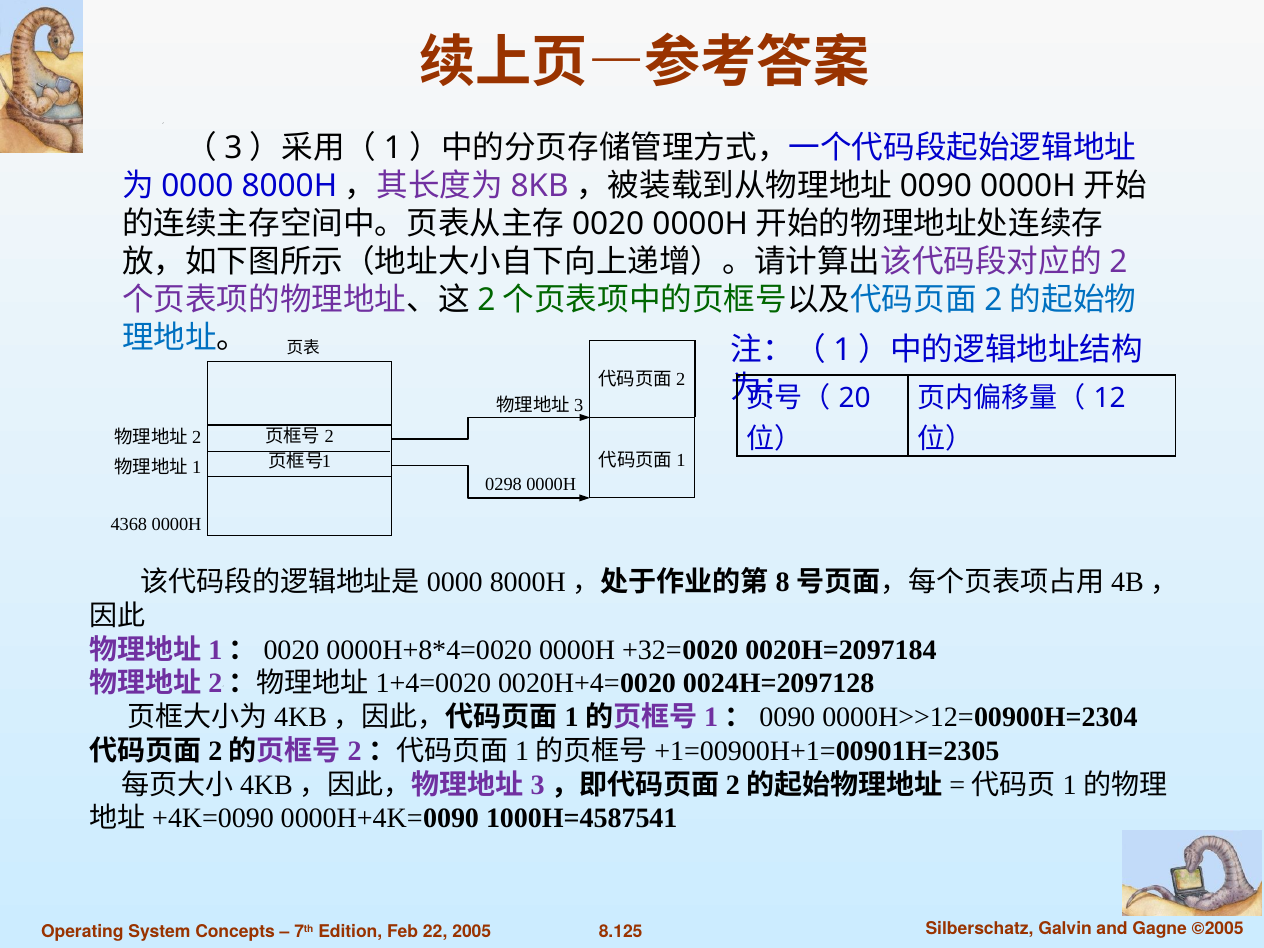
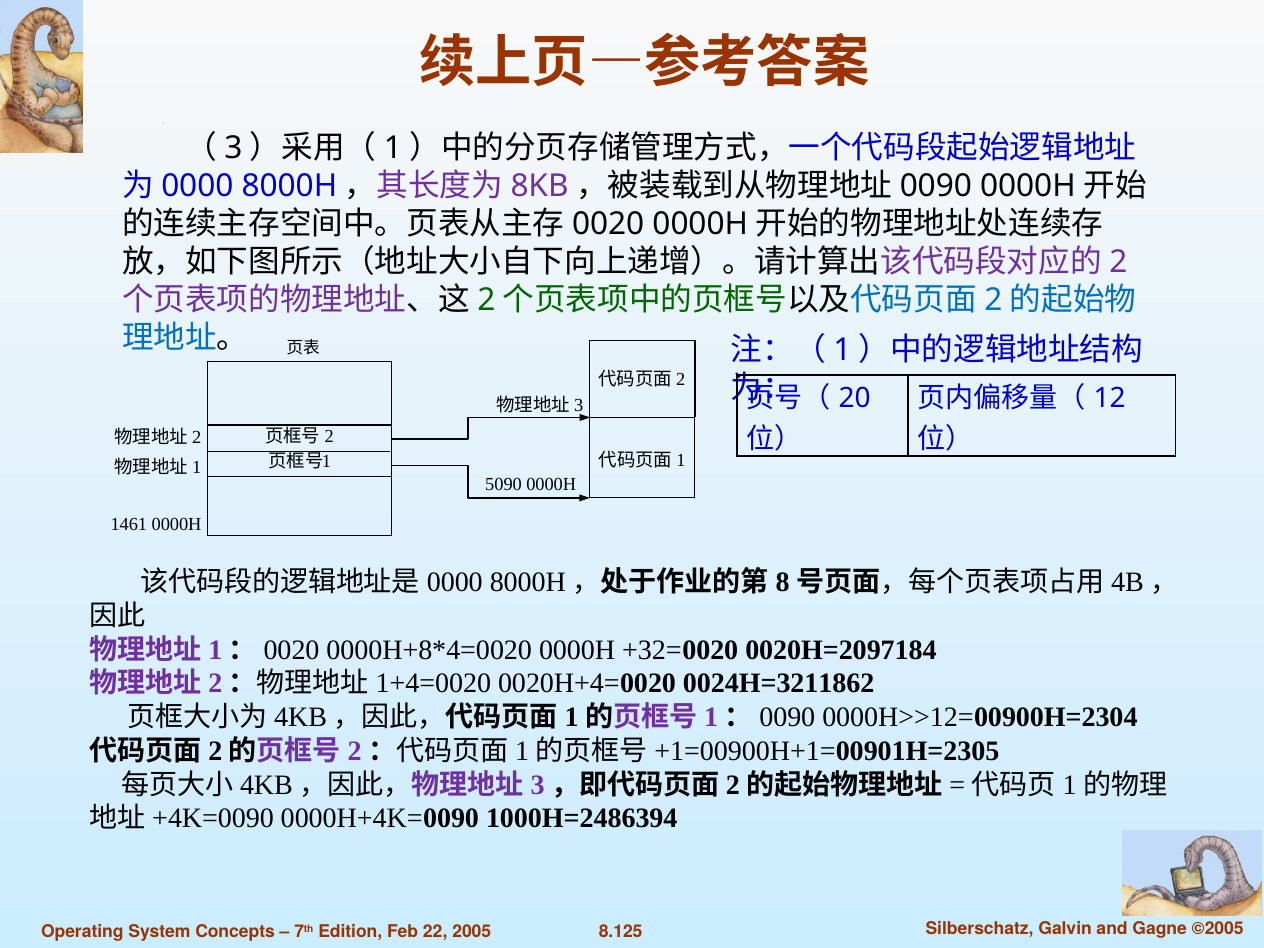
0298: 0298 -> 5090
4368: 4368 -> 1461
0024H=2097128: 0024H=2097128 -> 0024H=3211862
1000H=4587541: 1000H=4587541 -> 1000H=2486394
